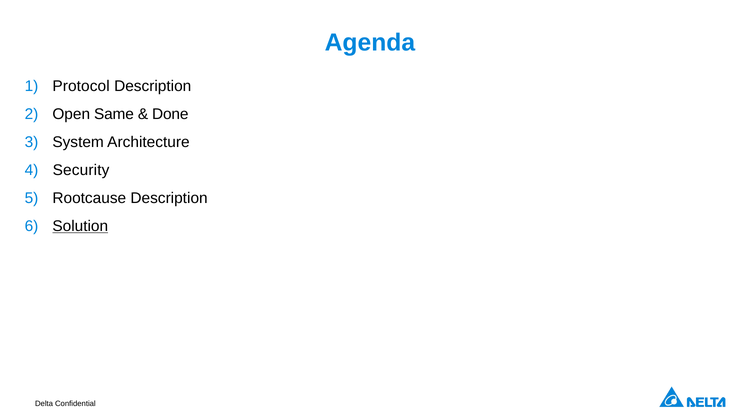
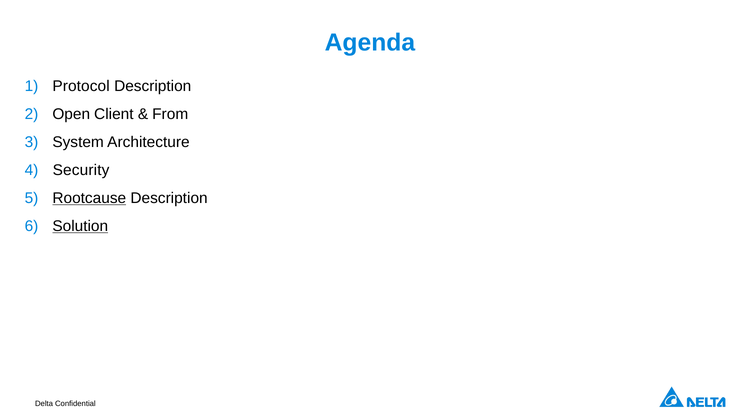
Same: Same -> Client
Done: Done -> From
Rootcause underline: none -> present
